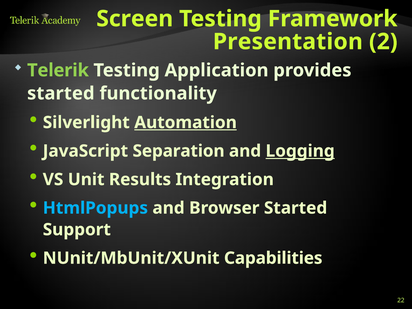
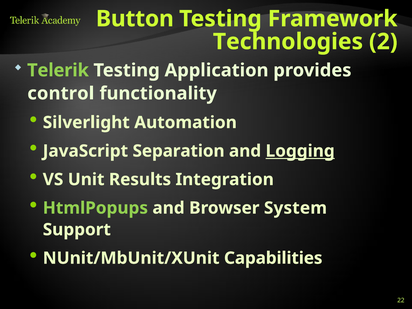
Screen: Screen -> Button
Presentation: Presentation -> Technologies
started at (61, 93): started -> control
Automation underline: present -> none
HtmlPopups colour: light blue -> light green
Browser Started: Started -> System
